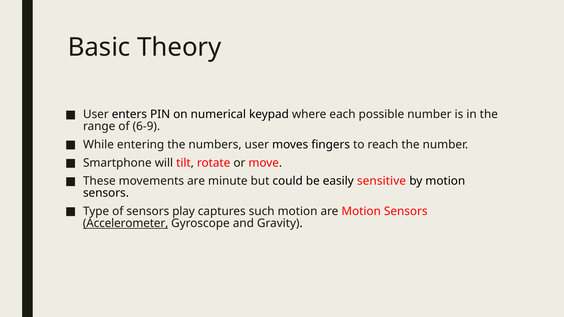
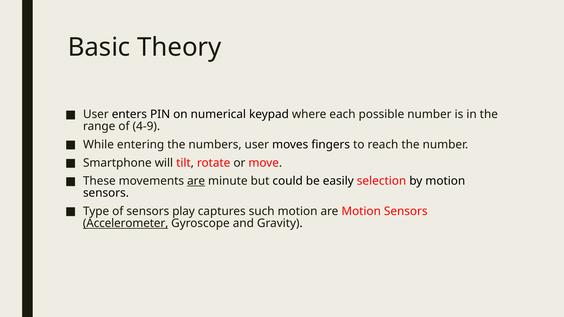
6-9: 6-9 -> 4-9
are at (196, 181) underline: none -> present
sensitive: sensitive -> selection
